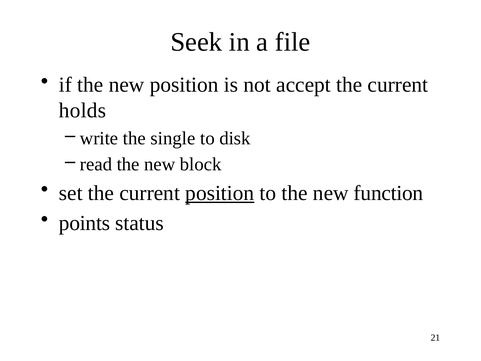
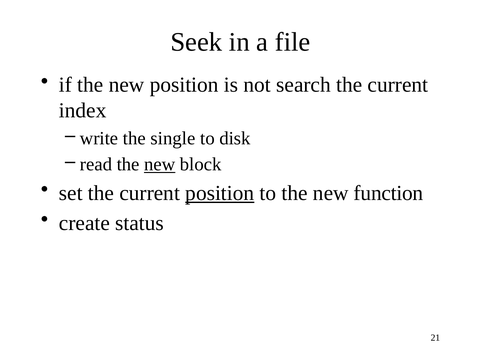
accept: accept -> search
holds: holds -> index
new at (160, 164) underline: none -> present
points: points -> create
